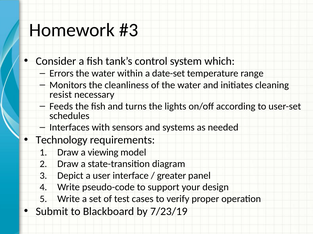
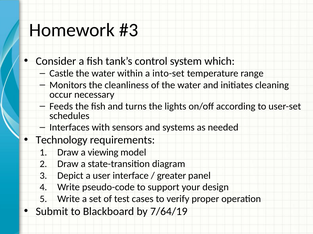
Errors: Errors -> Castle
date-set: date-set -> into-set
resist: resist -> occur
7/23/19: 7/23/19 -> 7/64/19
